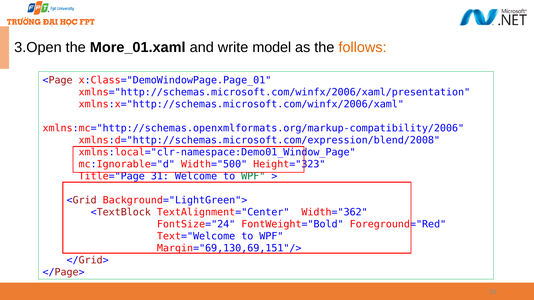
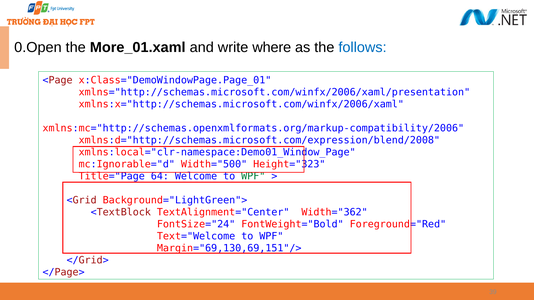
3.Open: 3.Open -> 0.Open
model: model -> where
follows colour: orange -> blue
31: 31 -> 64
